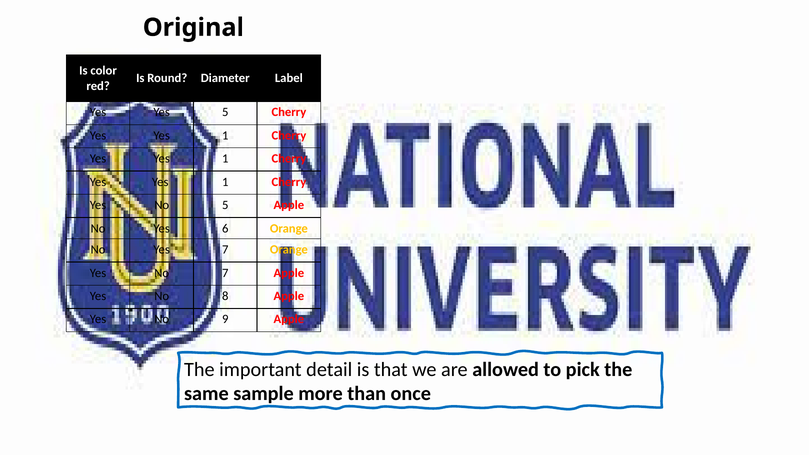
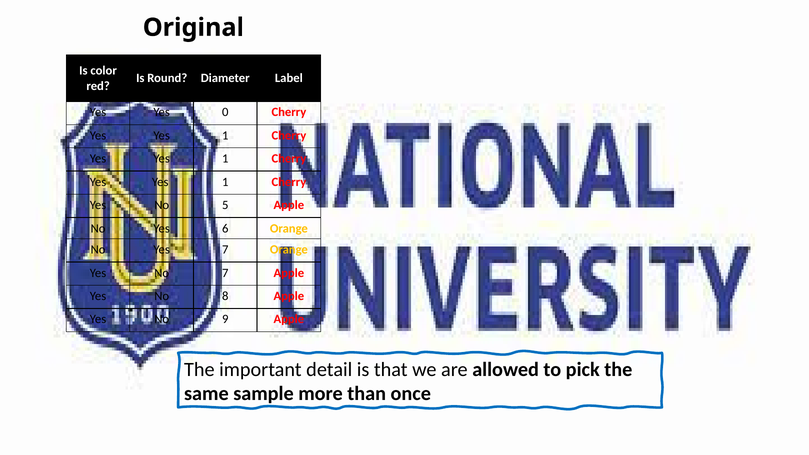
Yes 5: 5 -> 0
